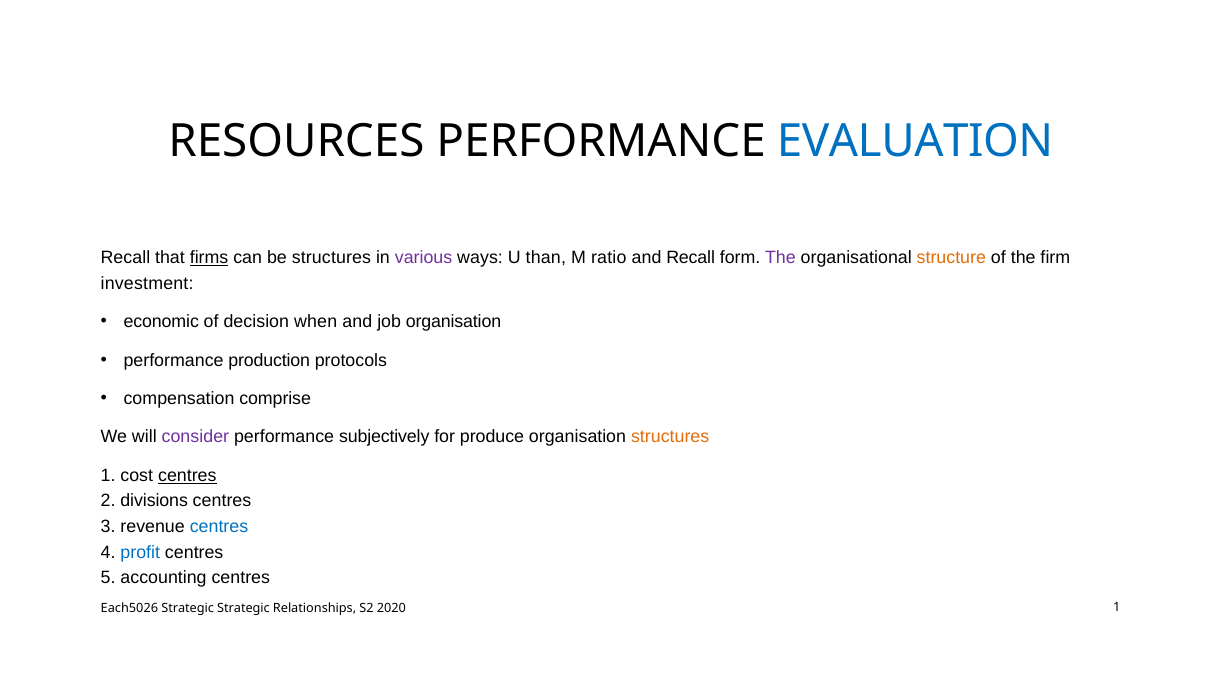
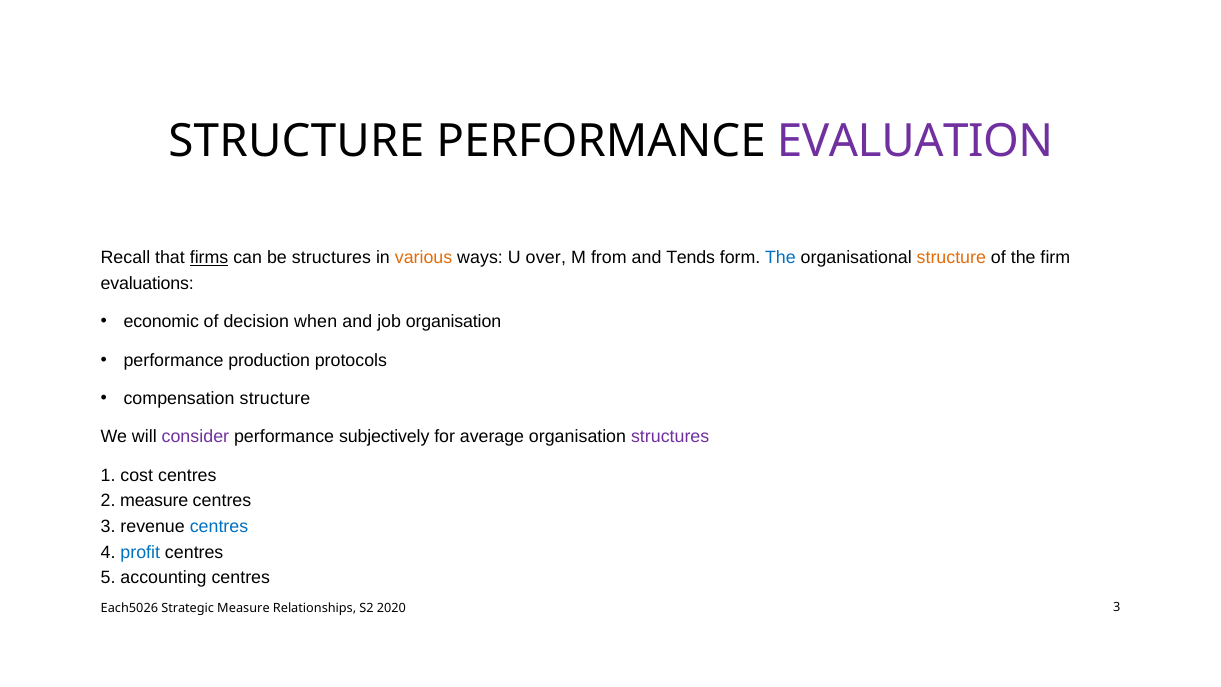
RESOURCES at (296, 142): RESOURCES -> STRUCTURE
EVALUATION colour: blue -> purple
various colour: purple -> orange
than: than -> over
ratio: ratio -> from
and Recall: Recall -> Tends
The at (780, 258) colour: purple -> blue
investment: investment -> evaluations
compensation comprise: comprise -> structure
produce: produce -> average
structures at (670, 437) colour: orange -> purple
centres at (187, 475) underline: present -> none
2 divisions: divisions -> measure
Strategic Strategic: Strategic -> Measure
2020 1: 1 -> 3
